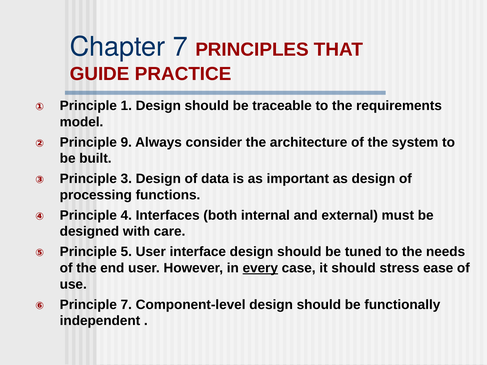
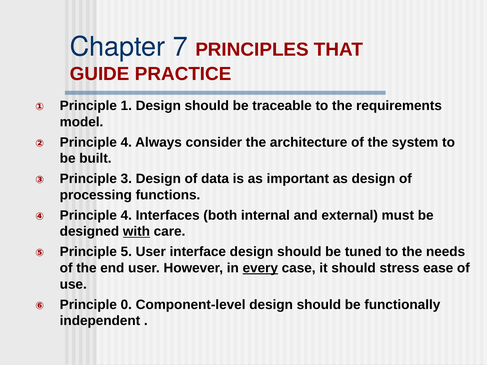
9 at (126, 142): 9 -> 4
with underline: none -> present
Principle 7: 7 -> 0
